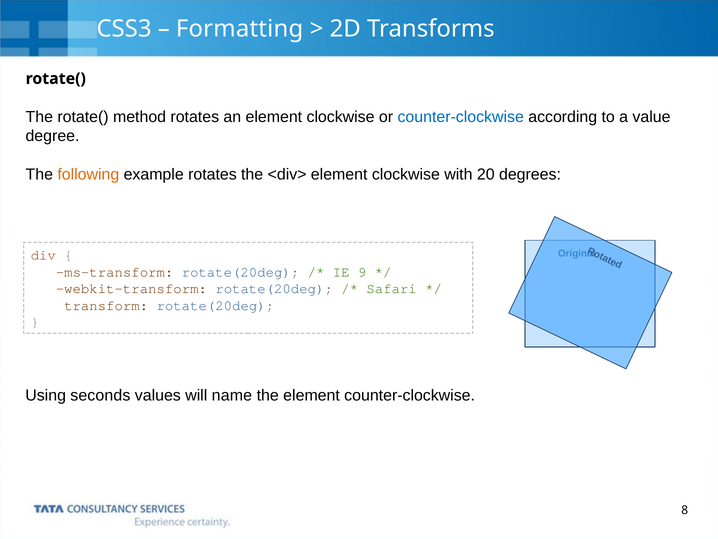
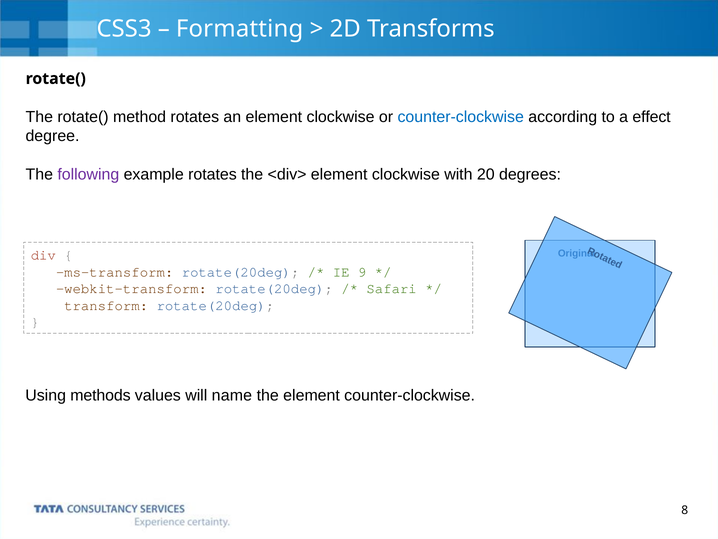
value: value -> effect
following colour: orange -> purple
seconds: seconds -> methods
